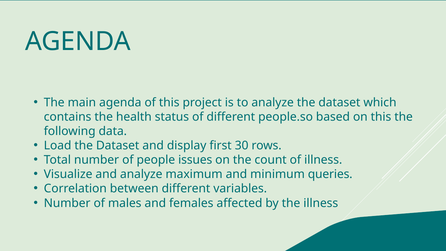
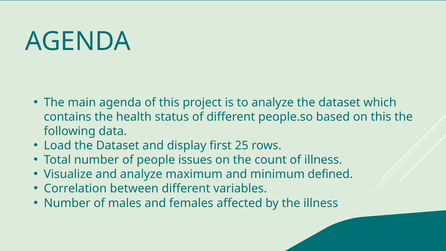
30: 30 -> 25
queries: queries -> defined
